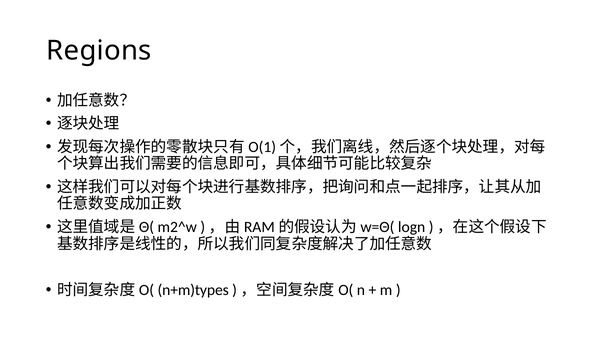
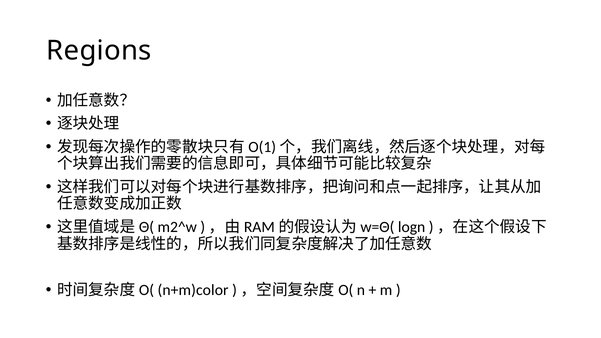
n+m)types: n+m)types -> n+m)color
